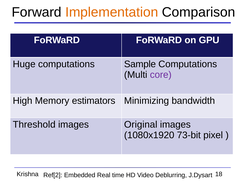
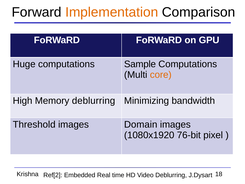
core colour: purple -> orange
Memory estimators: estimators -> deblurring
Original: Original -> Domain
73-bit: 73-bit -> 76-bit
